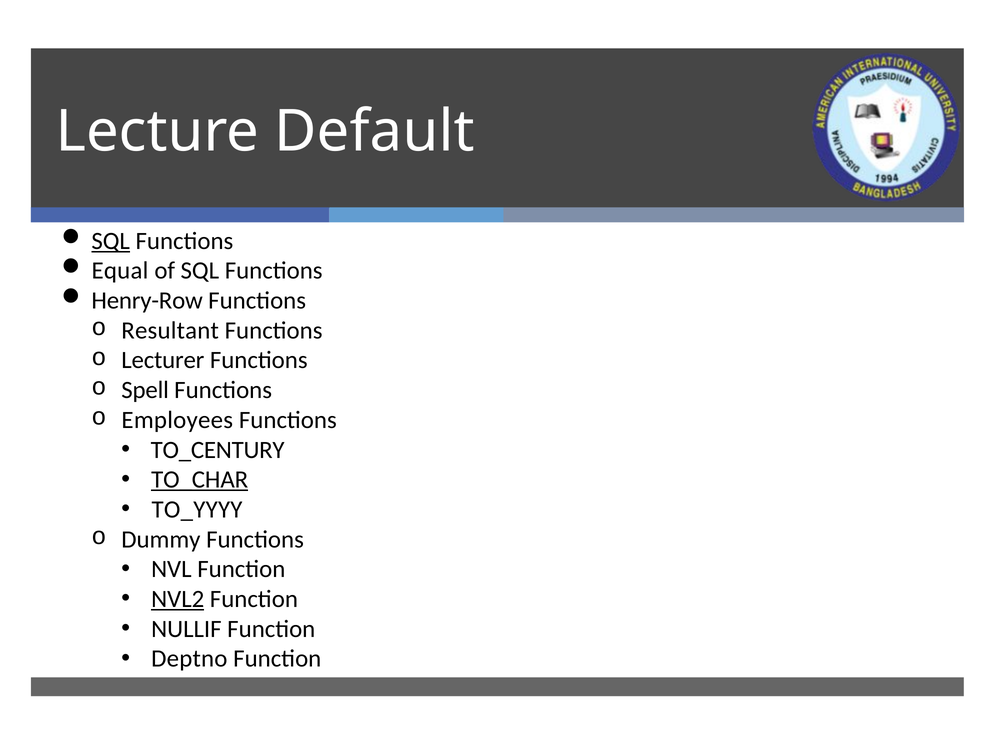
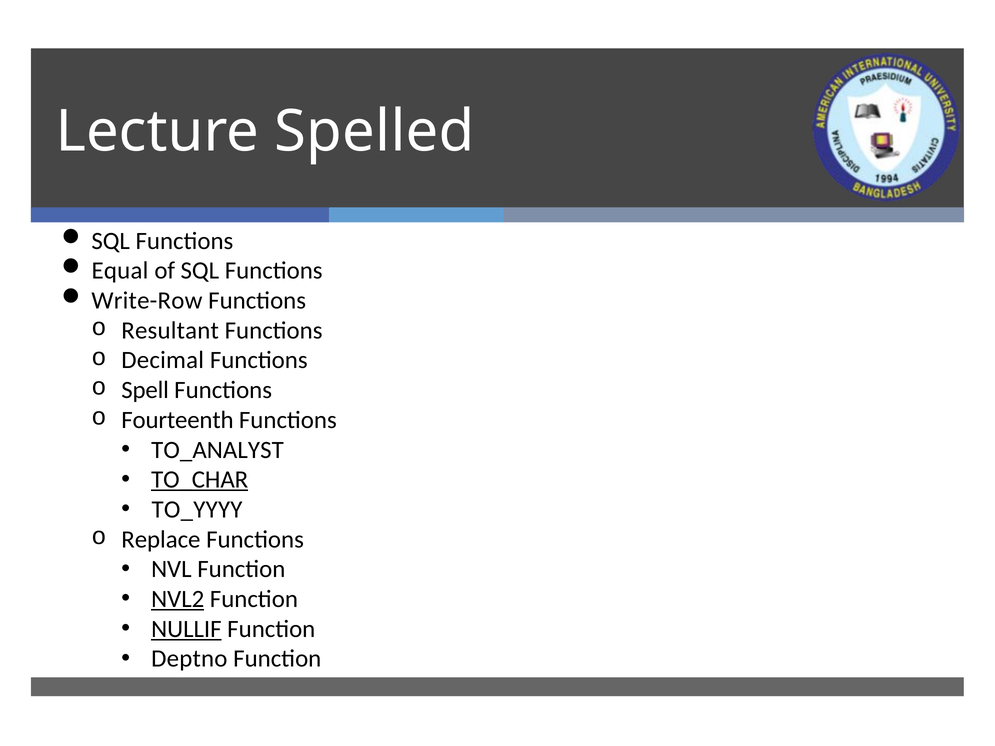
Default: Default -> Spelled
SQL at (111, 241) underline: present -> none
Henry-Row: Henry-Row -> Write-Row
Lecturer: Lecturer -> Decimal
Employees: Employees -> Fourteenth
TO_CENTURY: TO_CENTURY -> TO_ANALYST
Dummy: Dummy -> Replace
NULLIF underline: none -> present
